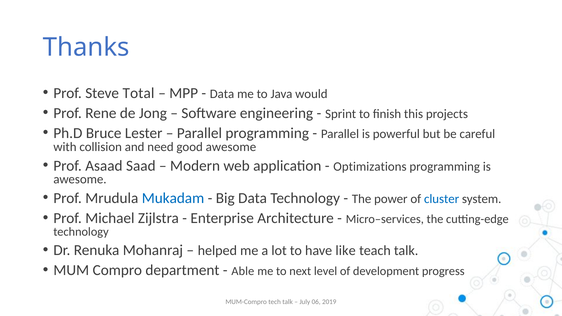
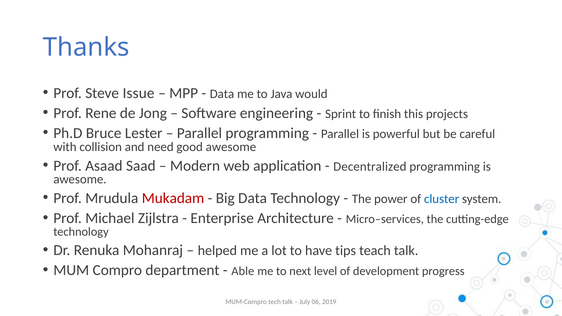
Total: Total -> Issue
Optimizations: Optimizations -> Decentralized
Mukadam colour: blue -> red
like: like -> tips
